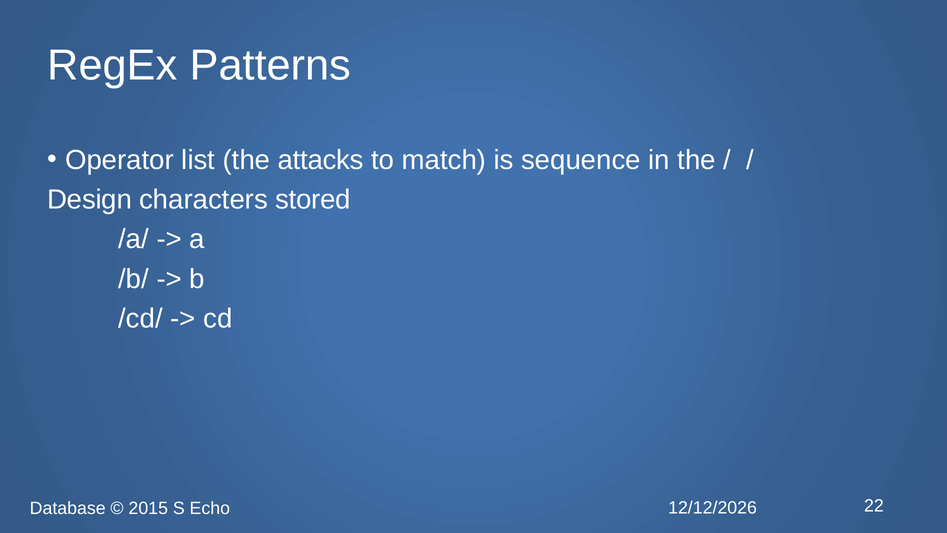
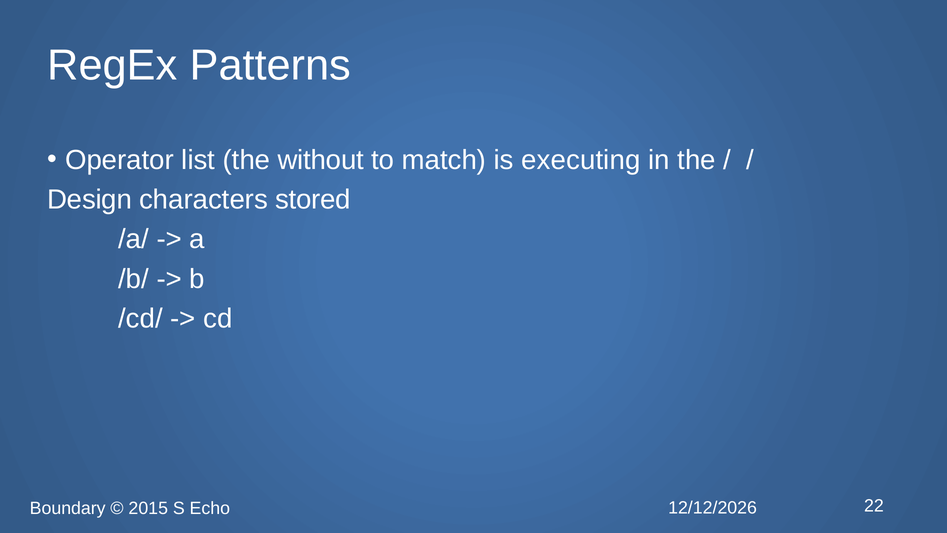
attacks: attacks -> without
sequence: sequence -> executing
Database: Database -> Boundary
